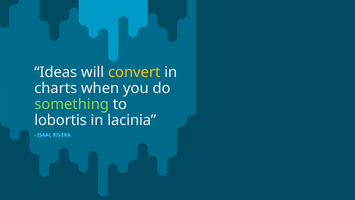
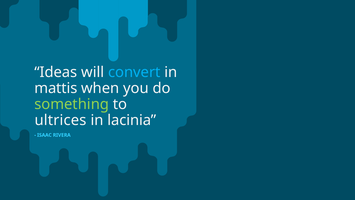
convert colour: yellow -> light blue
charts: charts -> mattis
lobortis: lobortis -> ultrices
